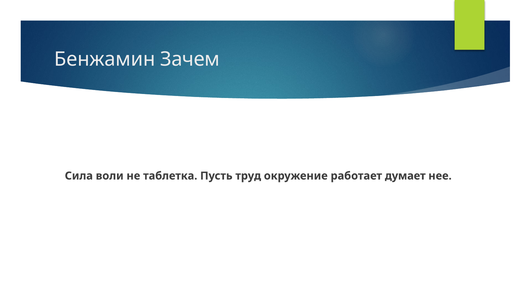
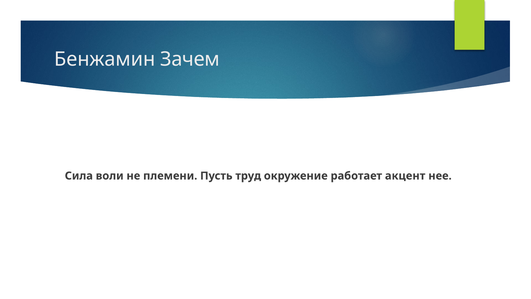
таблетка: таблетка -> племени
думает: думает -> акцент
